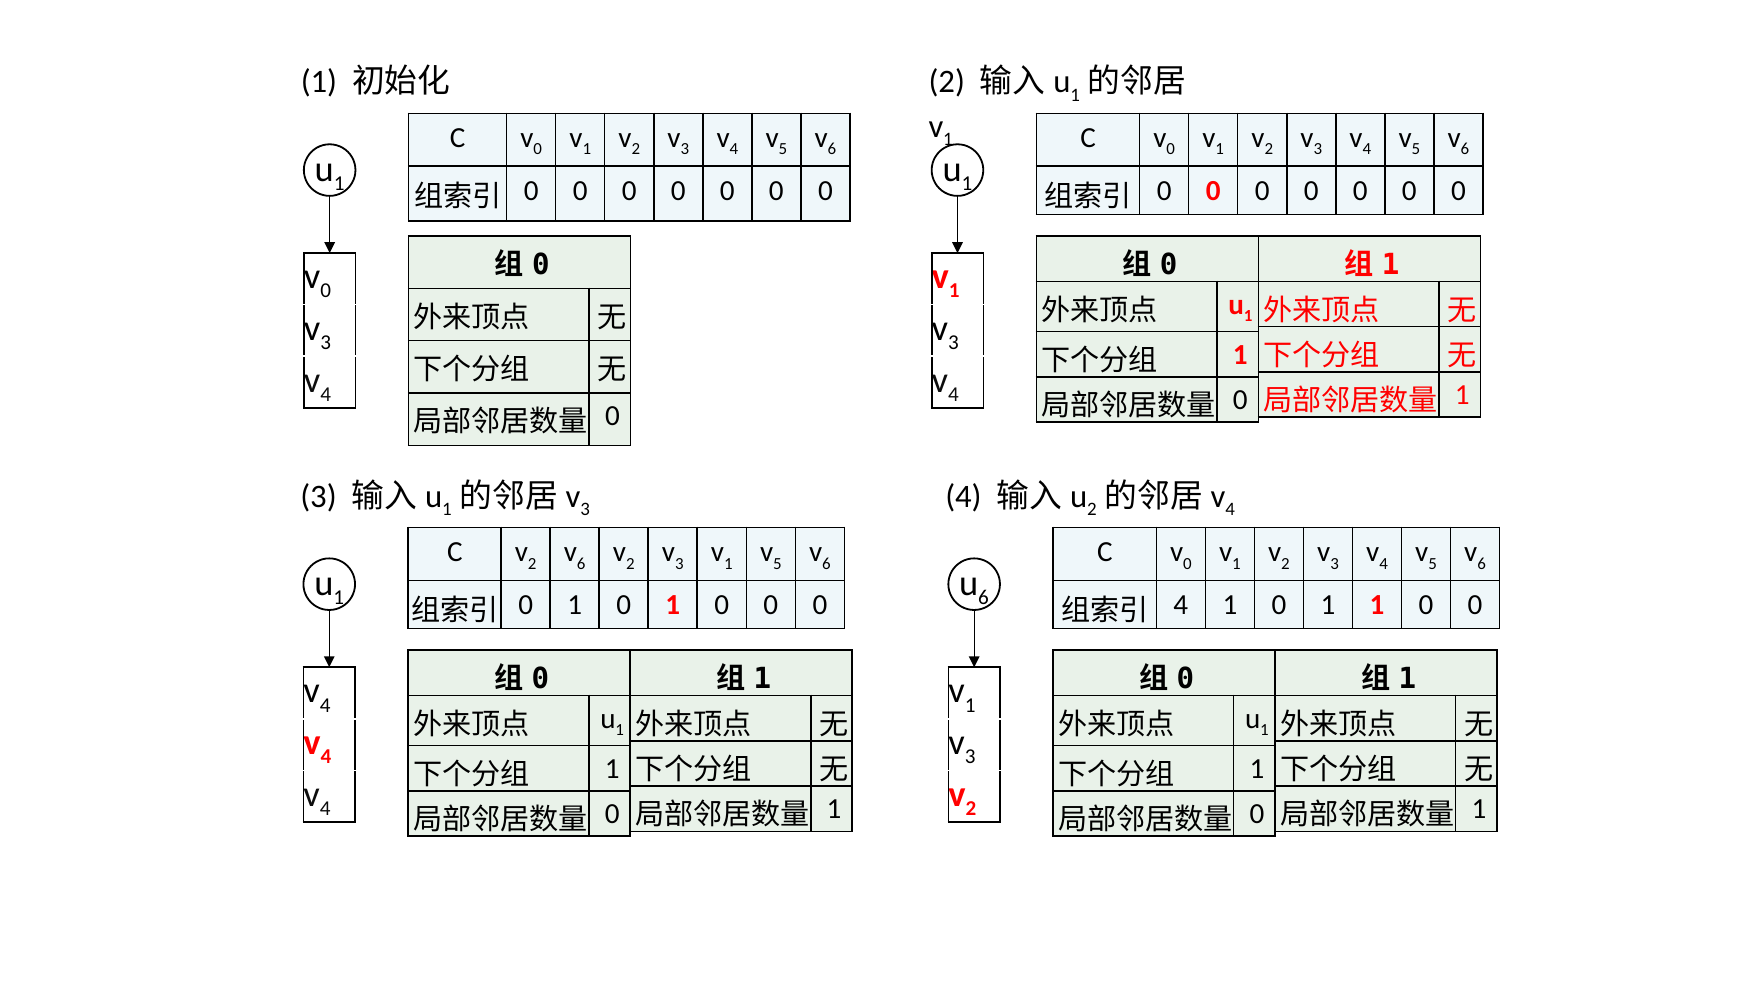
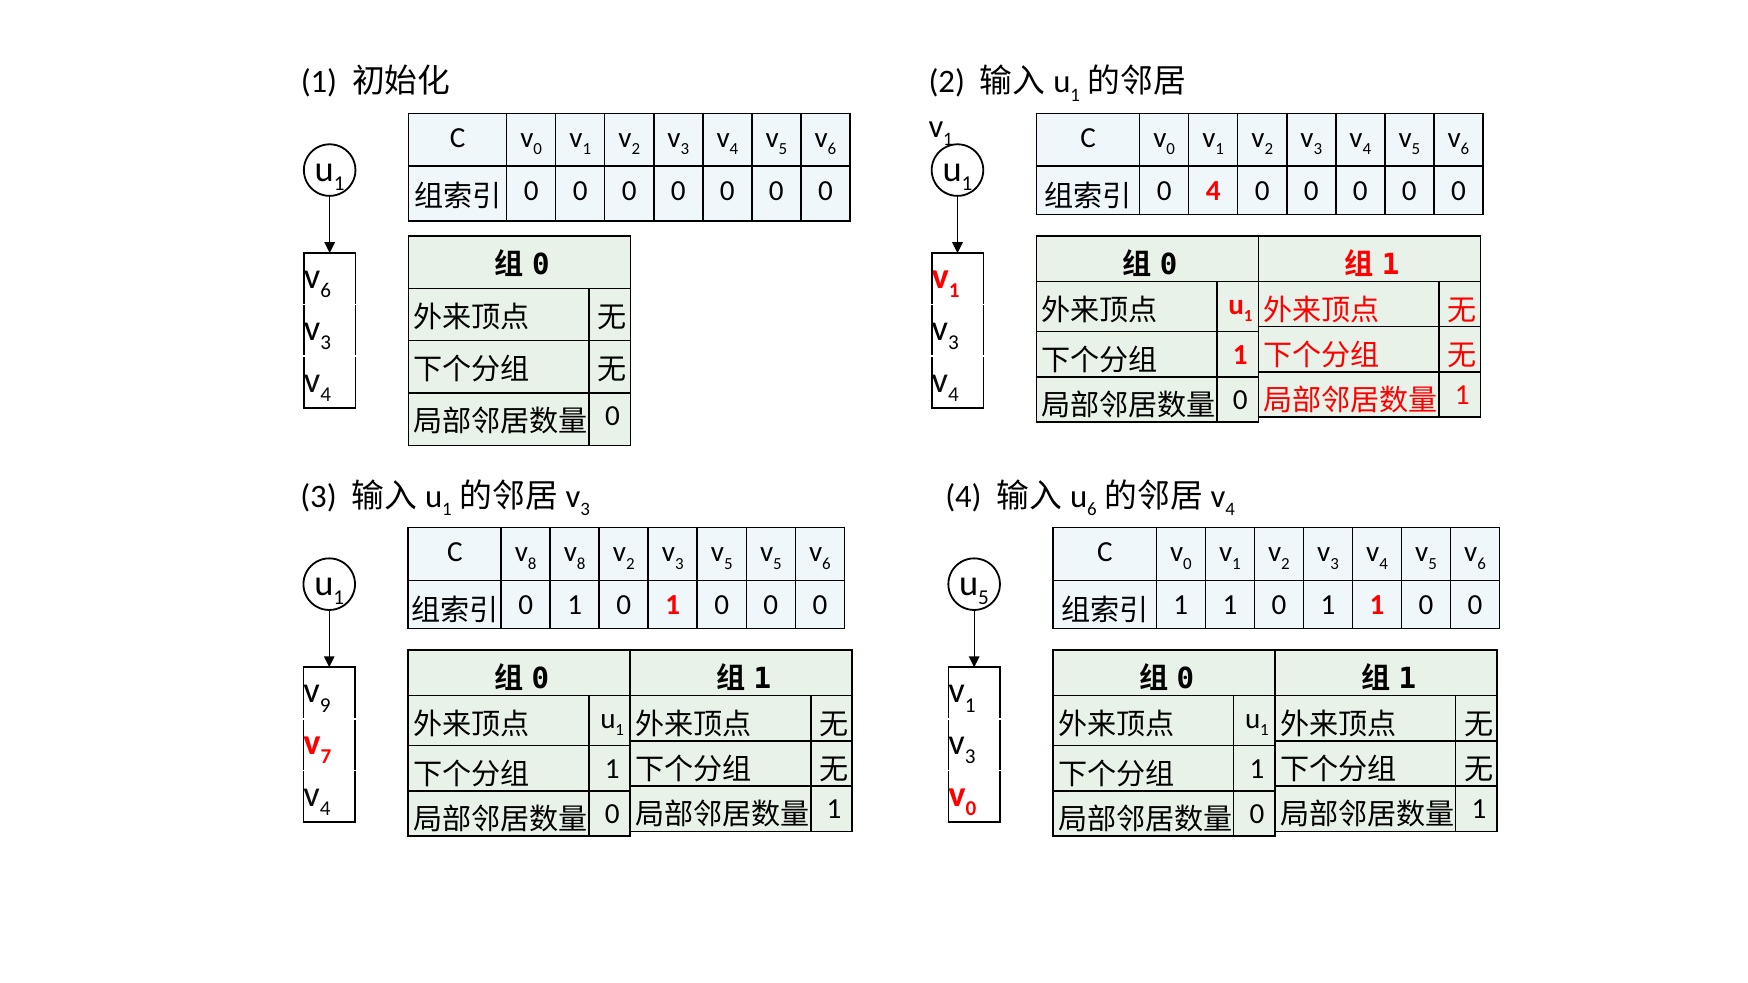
0 at (1213, 191): 0 -> 4
0 at (326, 291): 0 -> 6
2 at (1092, 509): 2 -> 6
2 at (532, 564): 2 -> 8
6 at (581, 564): 6 -> 8
1 at (728, 564): 1 -> 5
6 at (984, 598): 6 -> 5
4 at (1181, 605): 4 -> 1
4 at (325, 705): 4 -> 9
4 at (326, 757): 4 -> 7
2 at (971, 808): 2 -> 0
